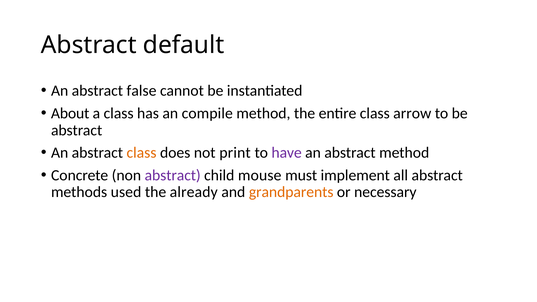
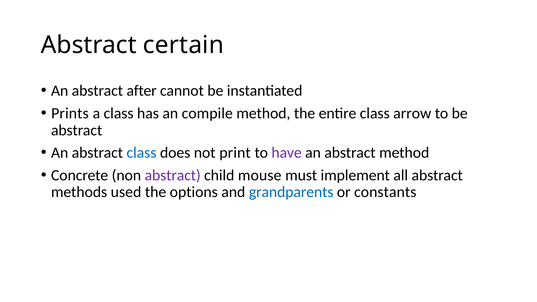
default: default -> certain
false: false -> after
About: About -> Prints
class at (142, 153) colour: orange -> blue
already: already -> options
grandparents colour: orange -> blue
necessary: necessary -> constants
